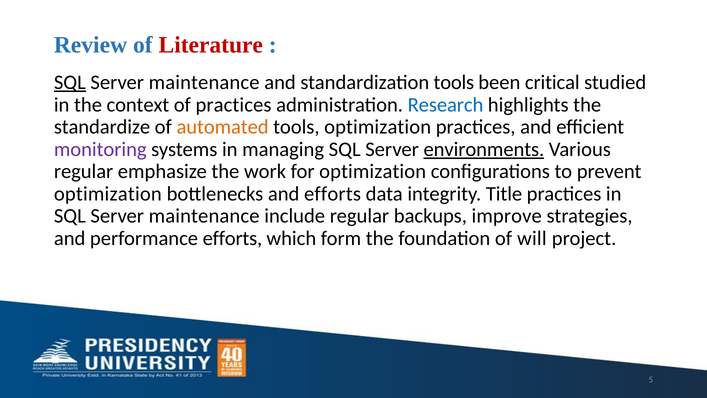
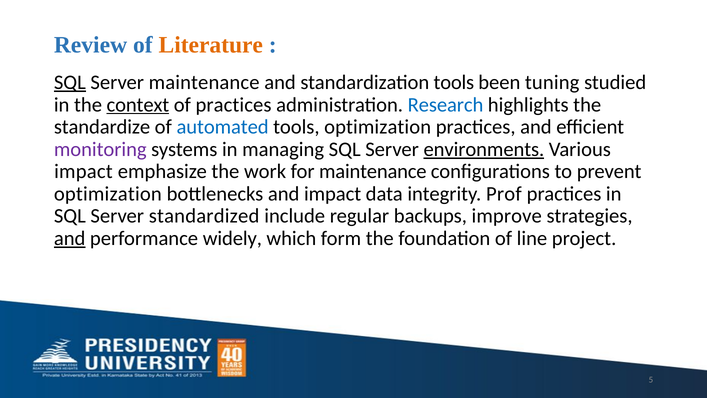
Literature colour: red -> orange
critical: critical -> tuning
context underline: none -> present
automated colour: orange -> blue
regular at (84, 171): regular -> impact
for optimization: optimization -> maintenance
and efforts: efforts -> impact
Title: Title -> Prof
maintenance at (204, 216): maintenance -> standardized
and at (70, 238) underline: none -> present
performance efforts: efforts -> widely
will: will -> line
